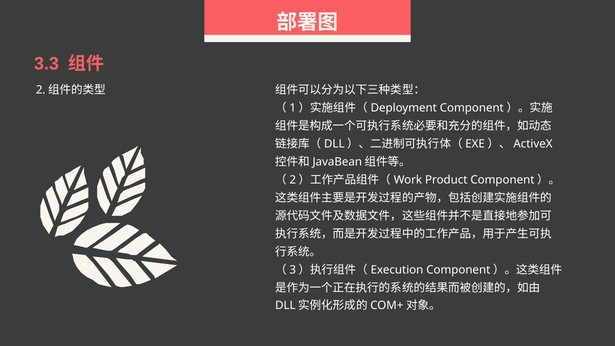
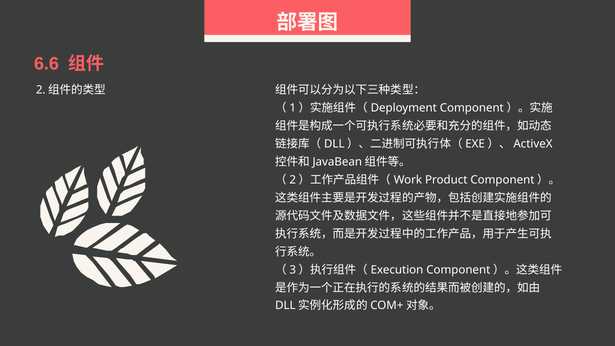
3.3: 3.3 -> 6.6
